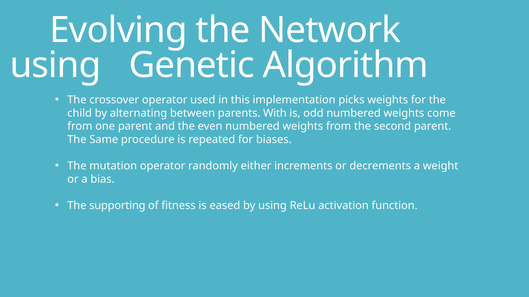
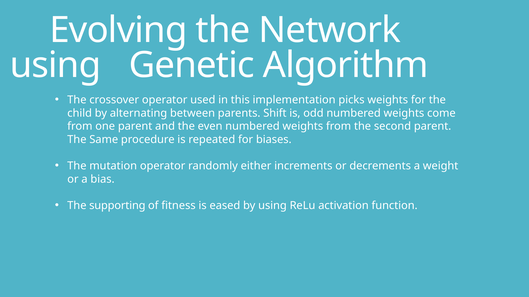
With: With -> Shift
